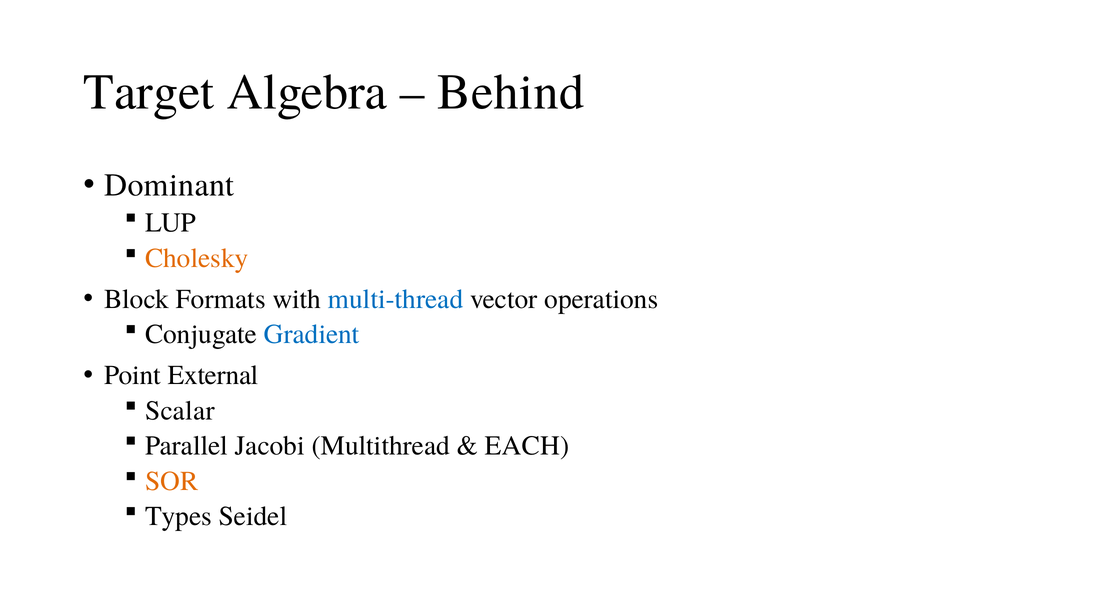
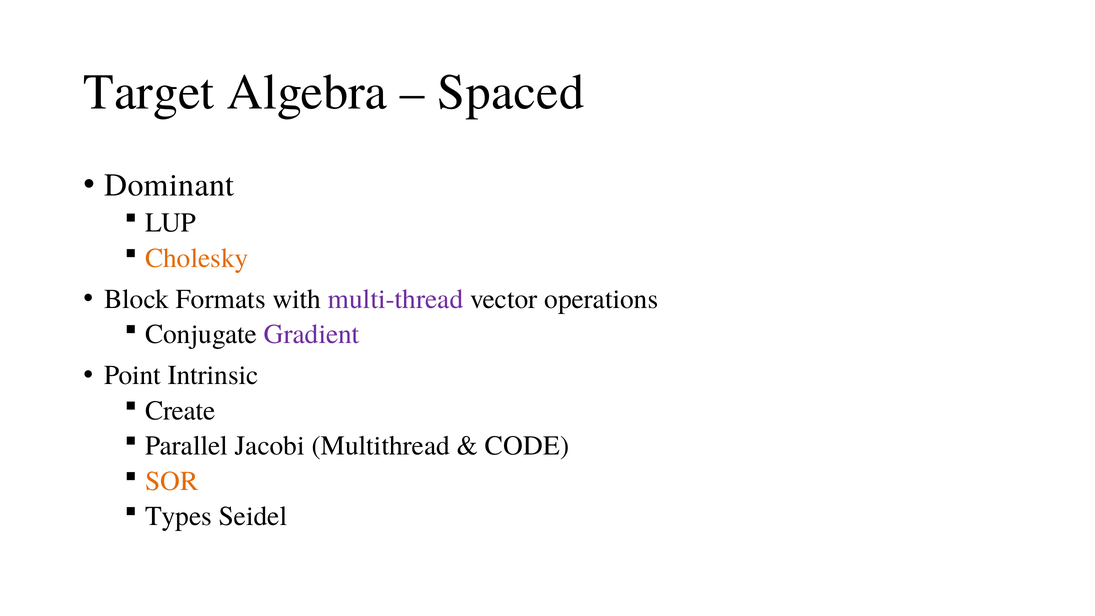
Behind: Behind -> Spaced
multi-thread colour: blue -> purple
Gradient colour: blue -> purple
External: External -> Intrinsic
Scalar: Scalar -> Create
EACH: EACH -> CODE
